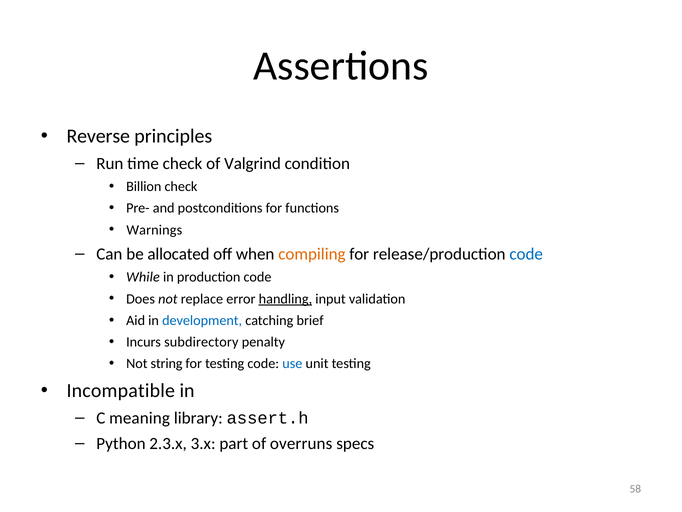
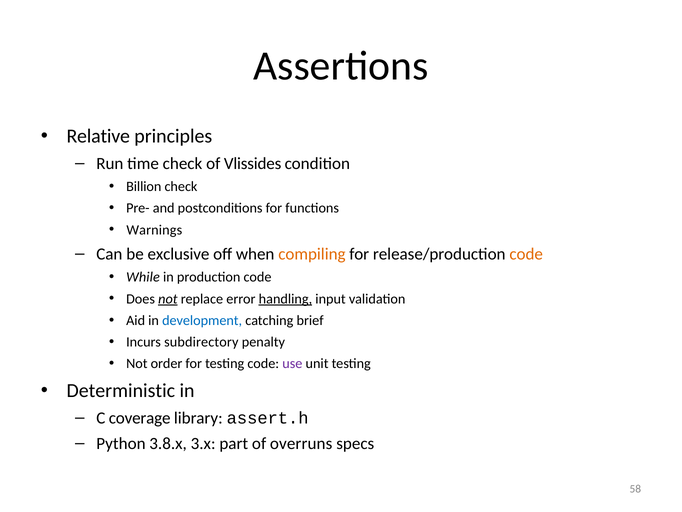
Reverse: Reverse -> Relative
Valgrind: Valgrind -> Vlissides
allocated: allocated -> exclusive
code at (526, 254) colour: blue -> orange
not at (168, 299) underline: none -> present
string: string -> order
use colour: blue -> purple
Incompatible: Incompatible -> Deterministic
meaning: meaning -> coverage
2.3.x: 2.3.x -> 3.8.x
